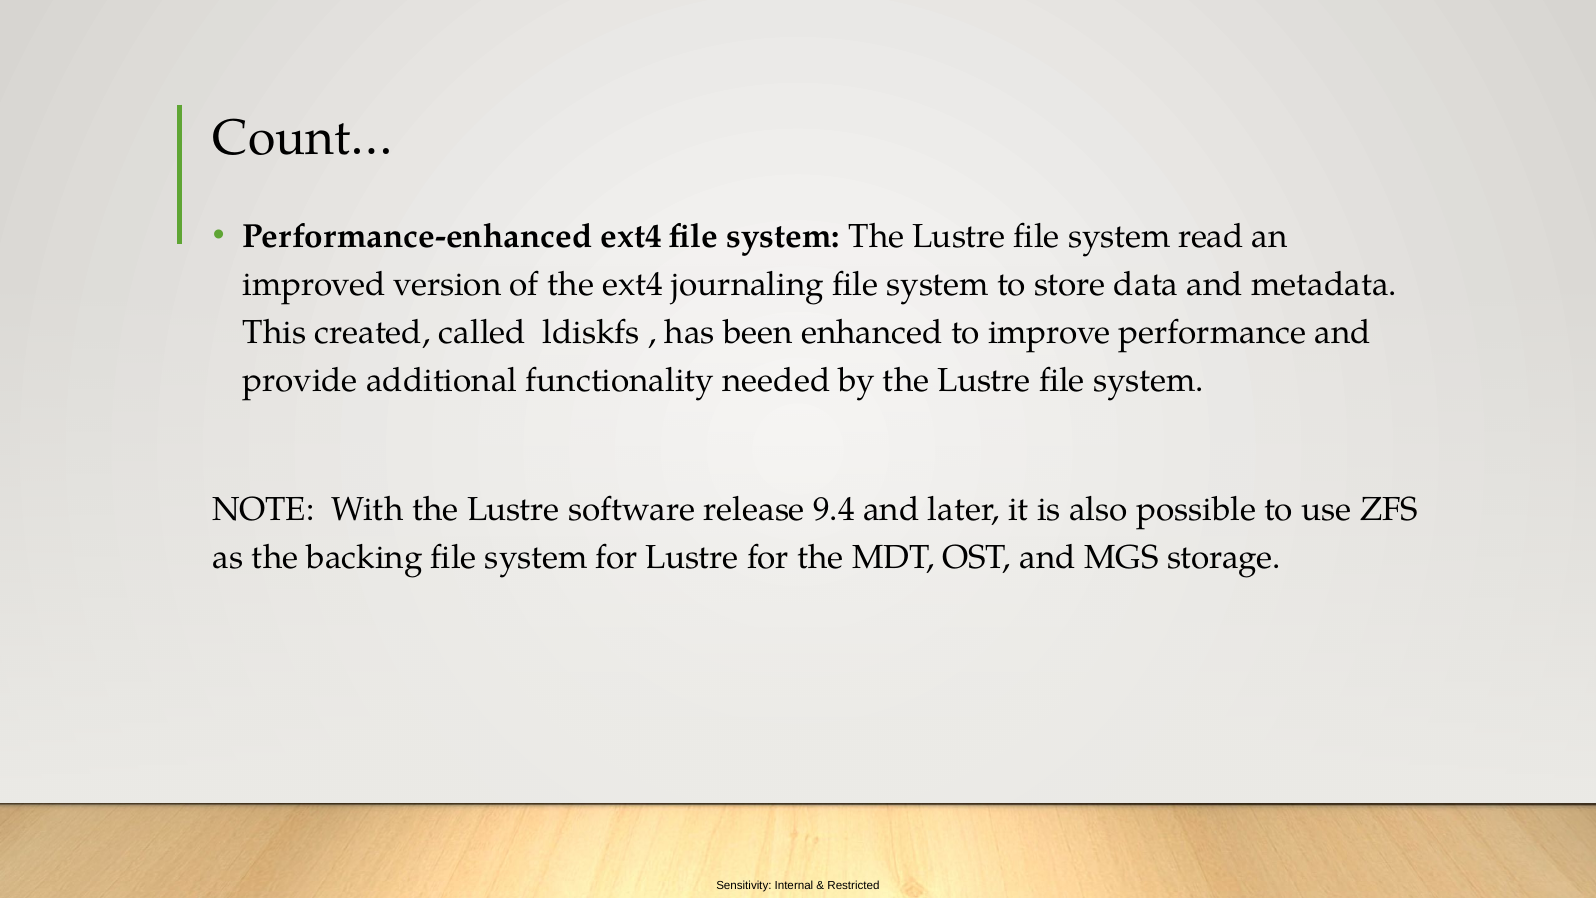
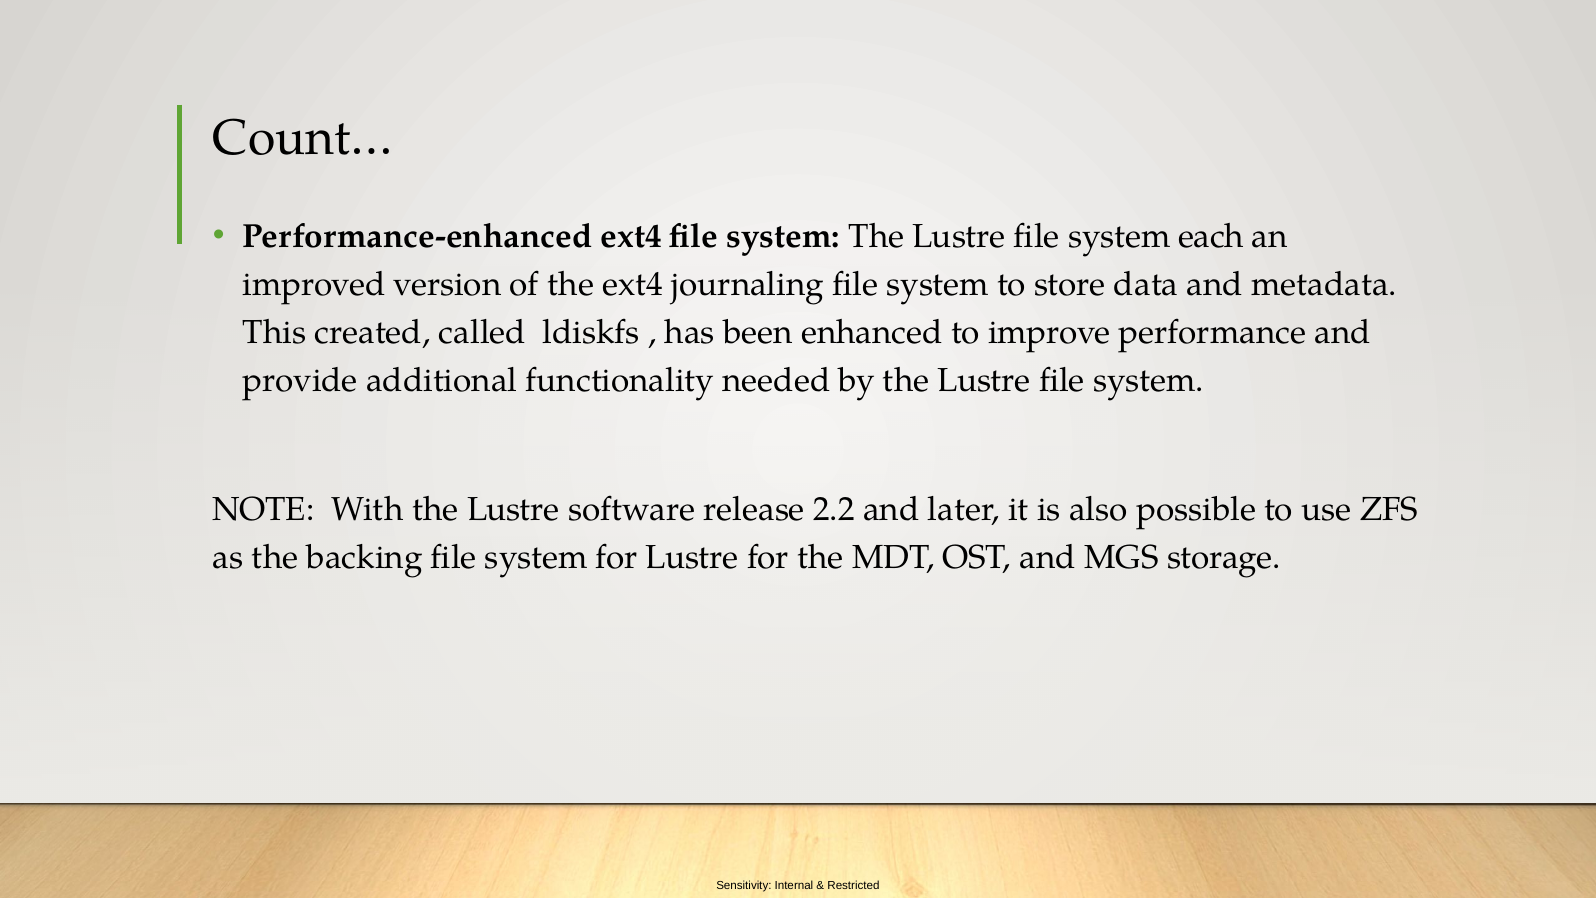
read: read -> each
9.4: 9.4 -> 2.2
